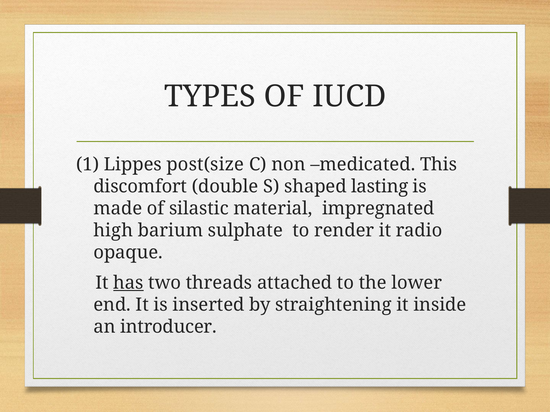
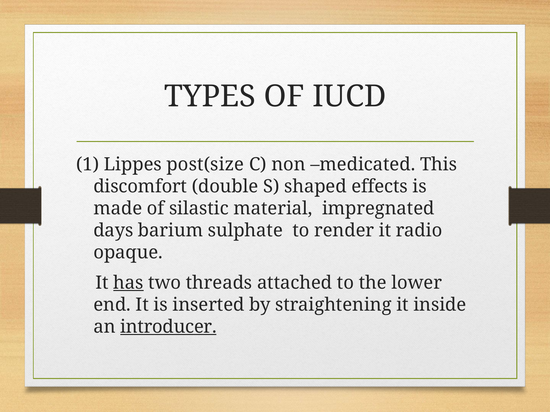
lasting: lasting -> effects
high: high -> days
introducer underline: none -> present
